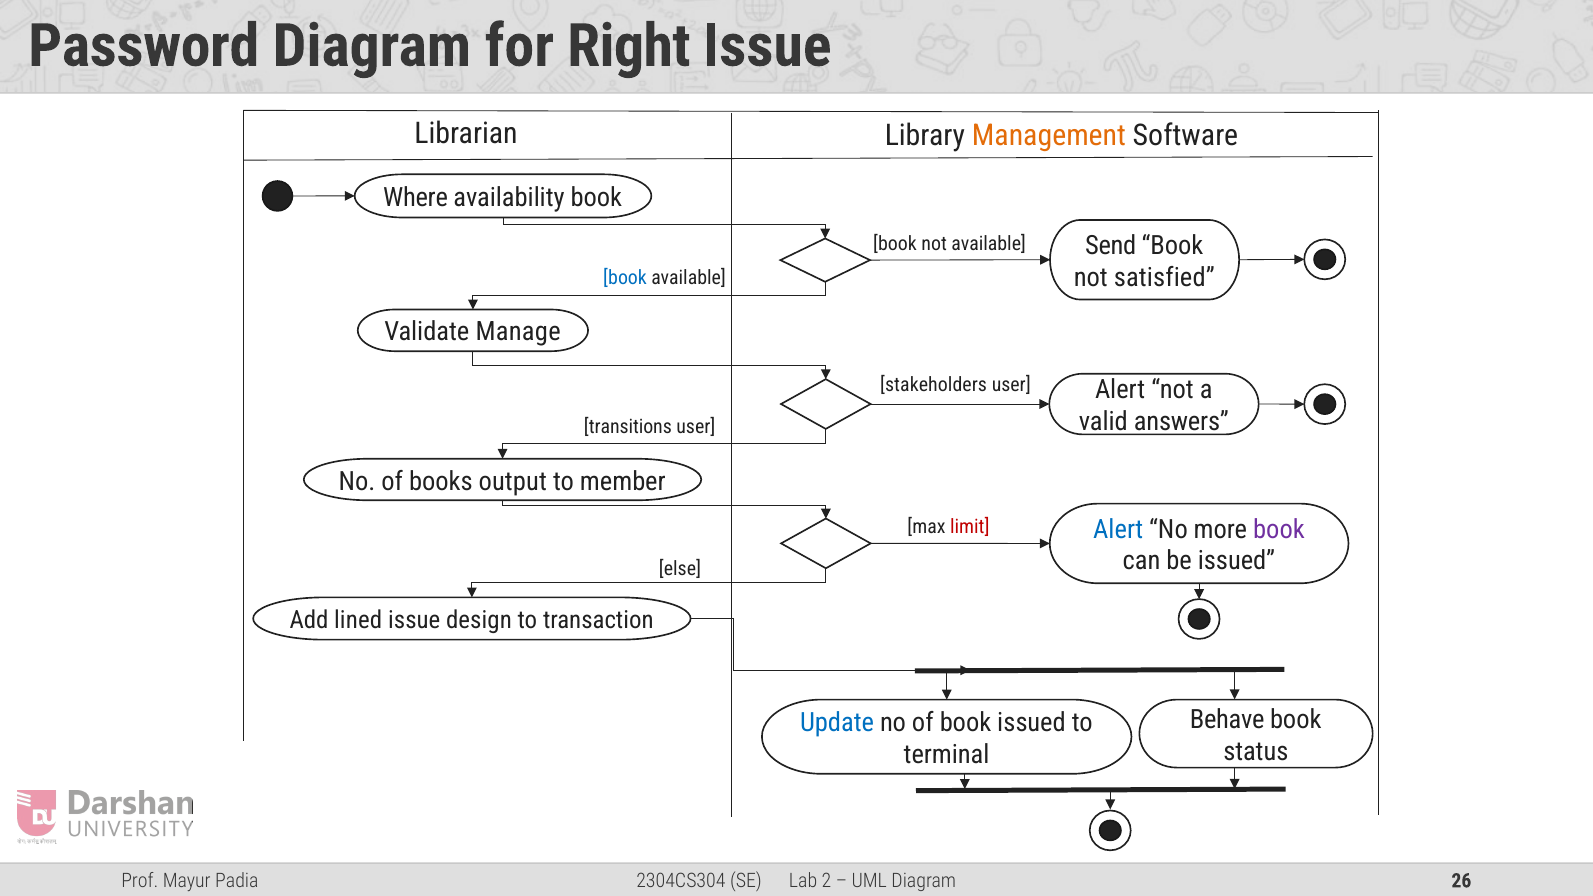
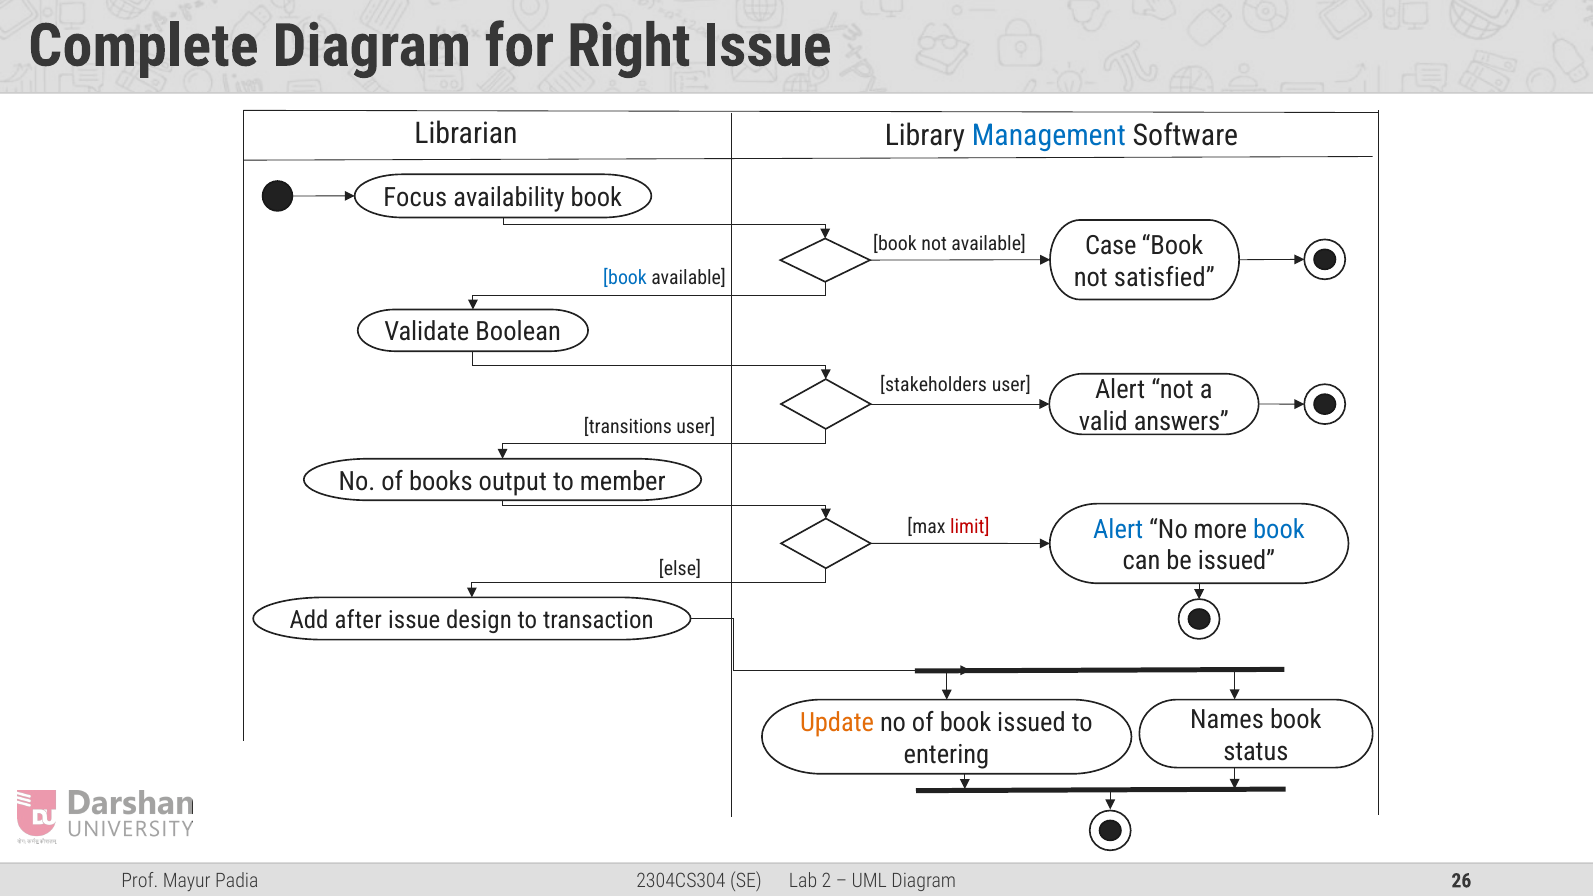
Password: Password -> Complete
Management colour: orange -> blue
Where: Where -> Focus
Send: Send -> Case
Manage: Manage -> Boolean
book at (1279, 529) colour: purple -> blue
lined: lined -> after
Behave: Behave -> Names
Update colour: blue -> orange
terminal: terminal -> entering
